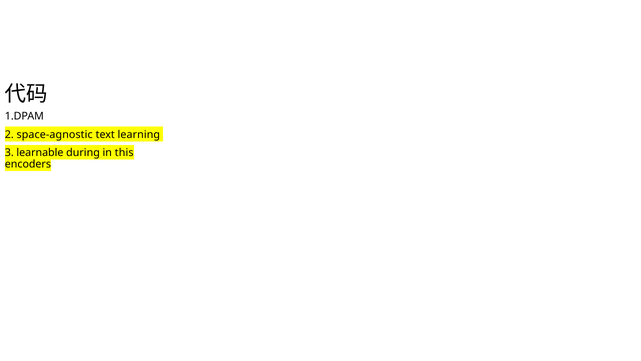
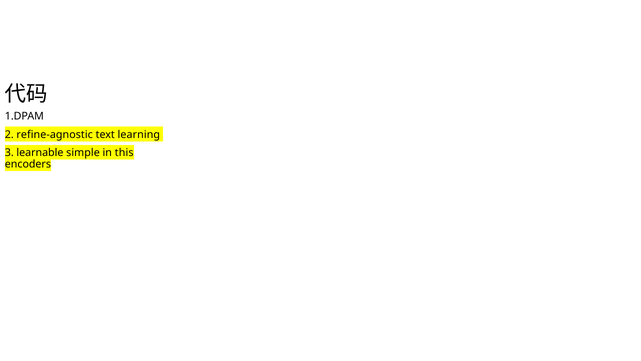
space-agnostic: space-agnostic -> refine-agnostic
during: during -> simple
